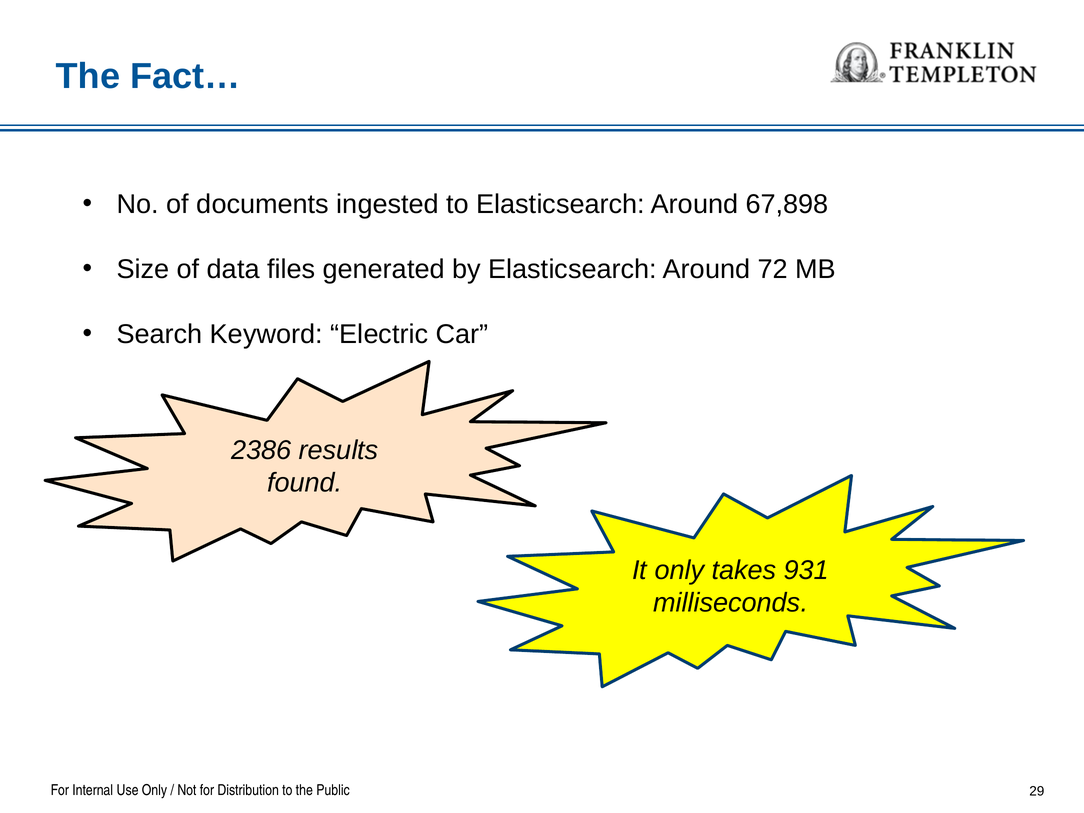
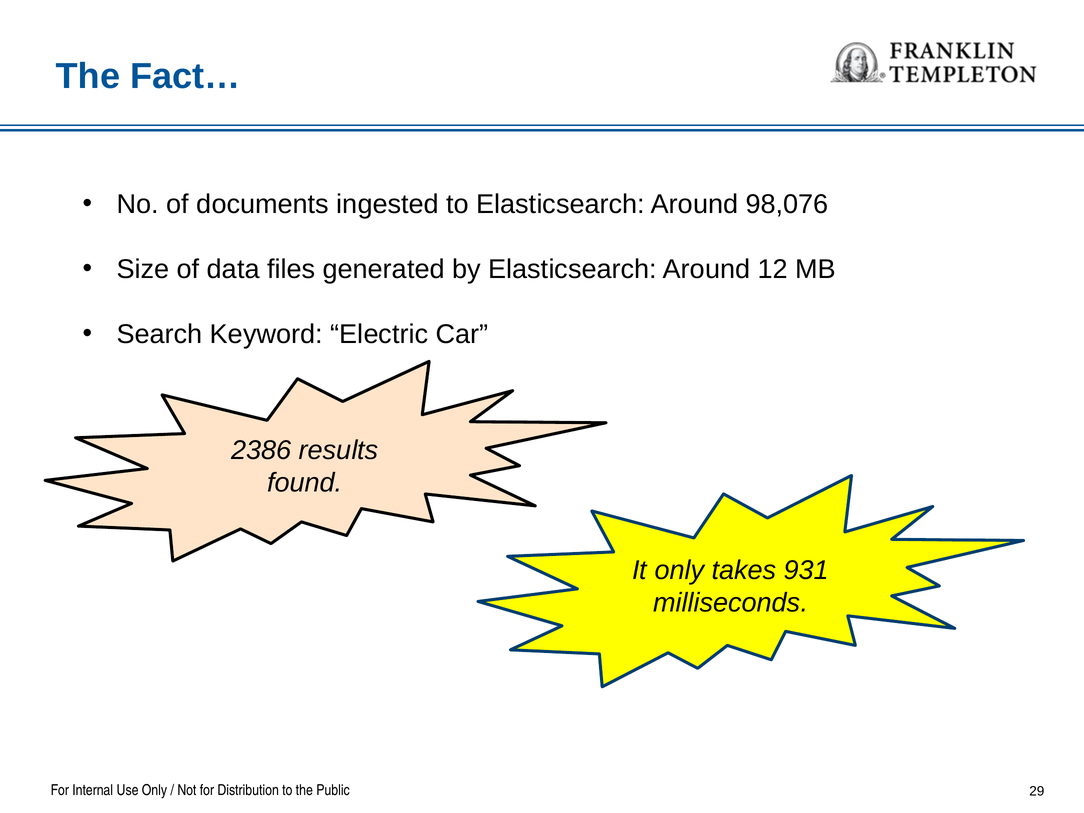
67,898: 67,898 -> 98,076
72: 72 -> 12
